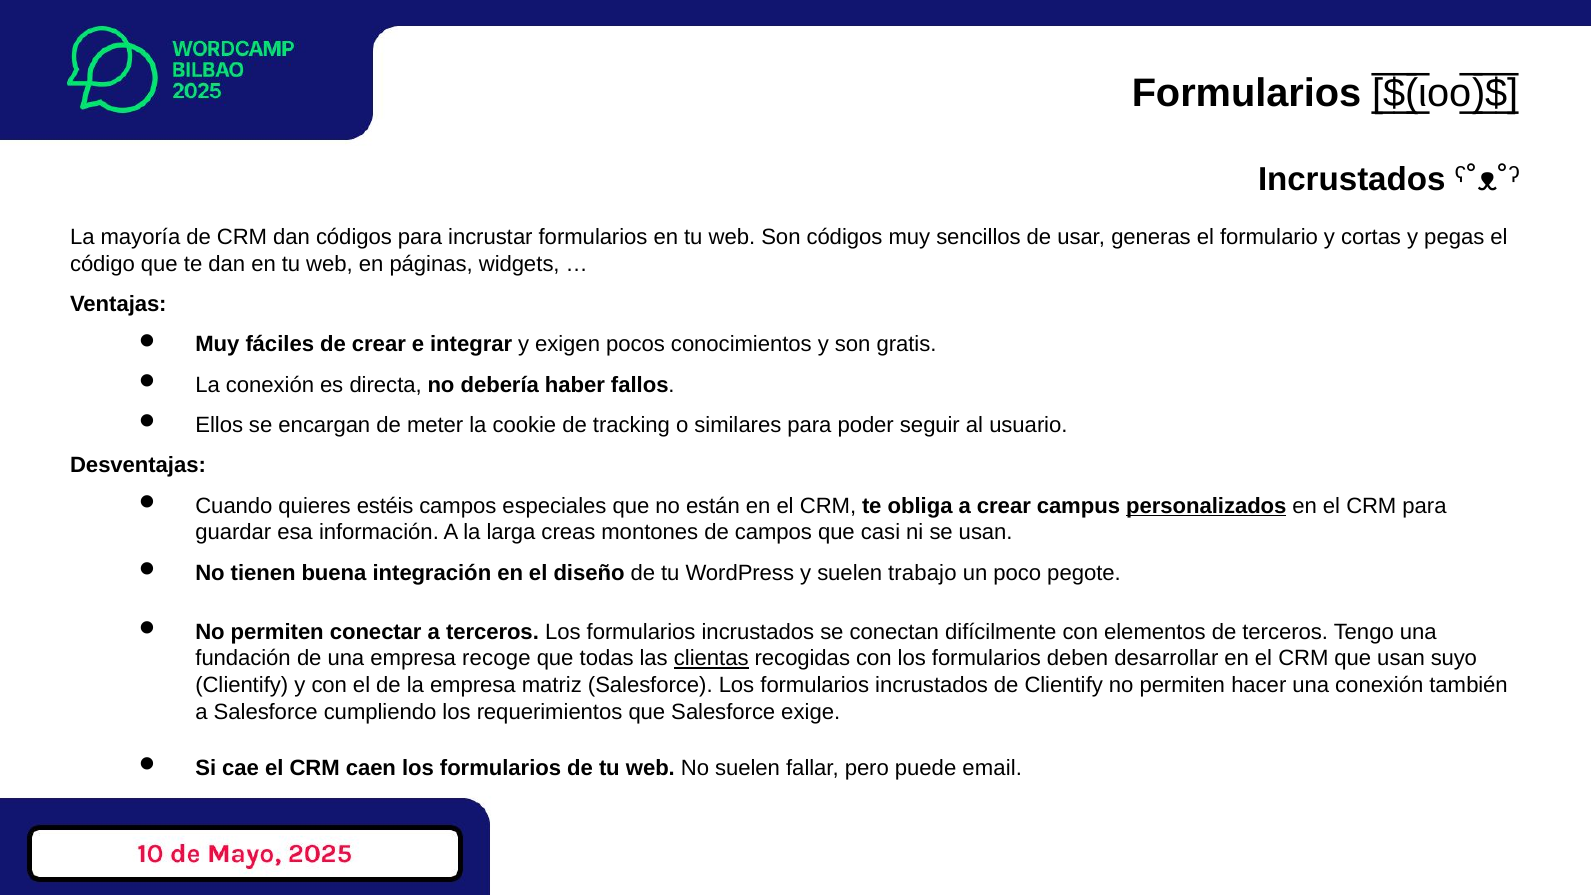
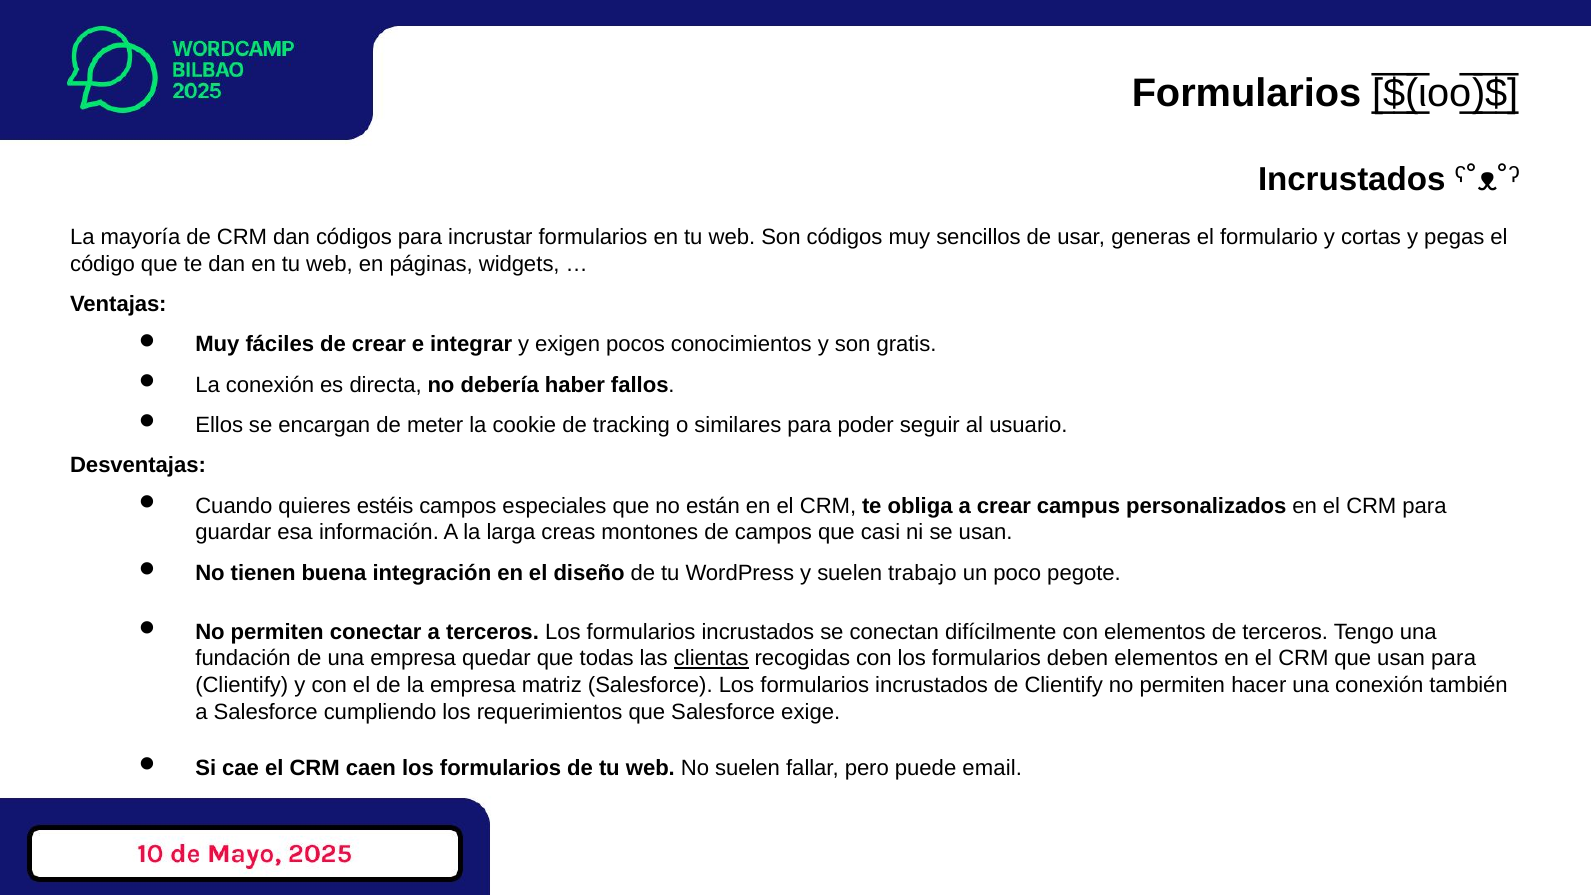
personalizados underline: present -> none
recoge: recoge -> quedar
deben desarrollar: desarrollar -> elementos
usan suyo: suyo -> para
